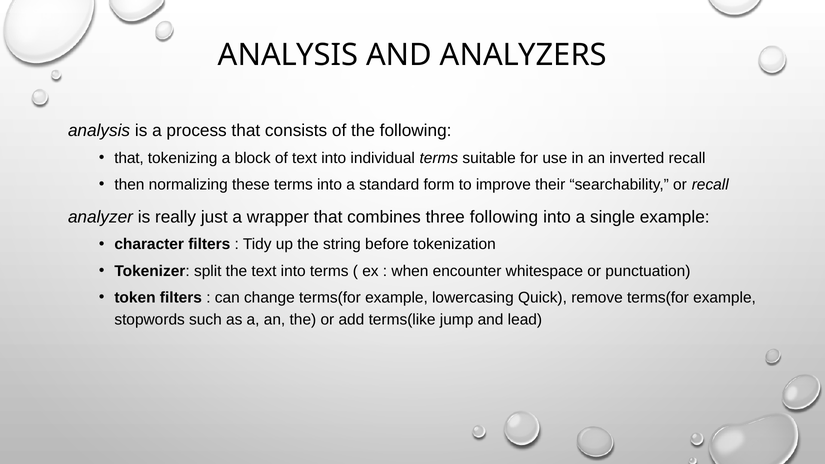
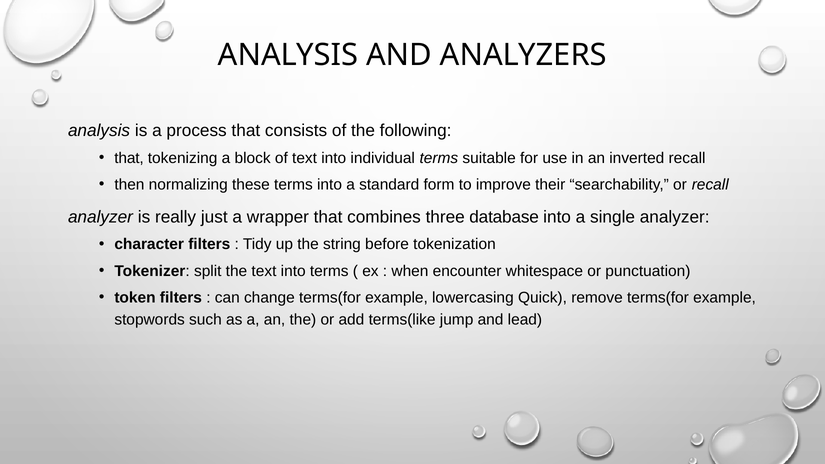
three following: following -> database
single example: example -> analyzer
